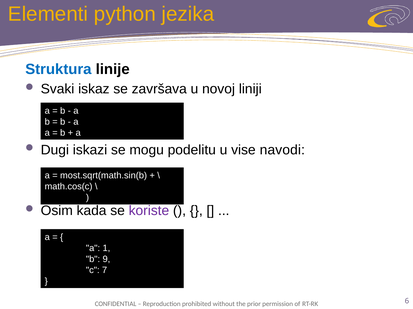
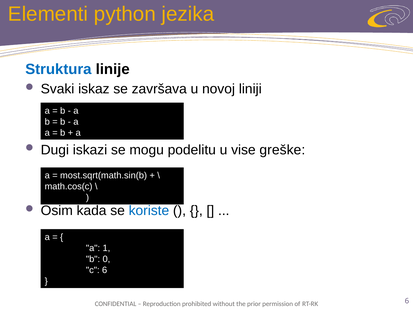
navodi: navodi -> greške
koriste colour: purple -> blue
9: 9 -> 0
c 7: 7 -> 6
